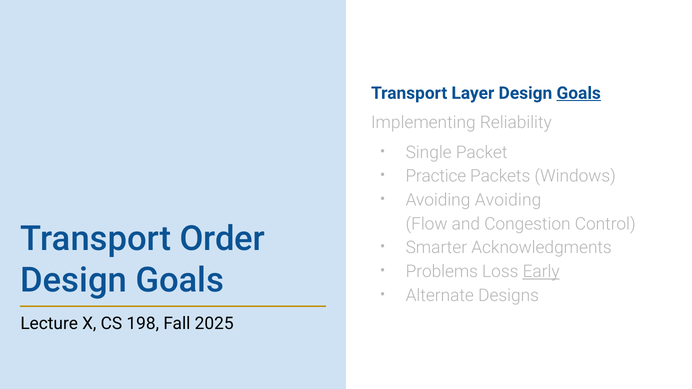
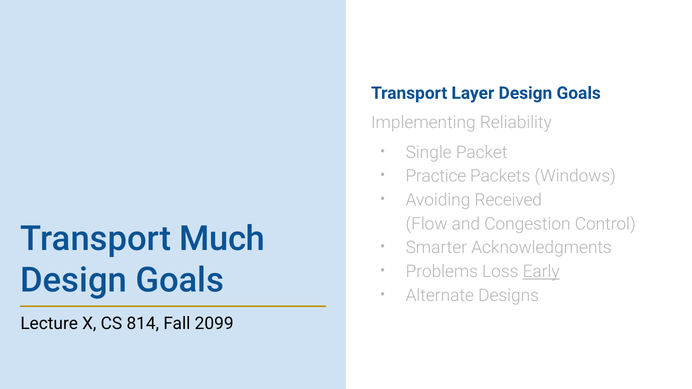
Goals at (579, 93) underline: present -> none
Avoiding Avoiding: Avoiding -> Received
Order: Order -> Much
198: 198 -> 814
2025: 2025 -> 2099
